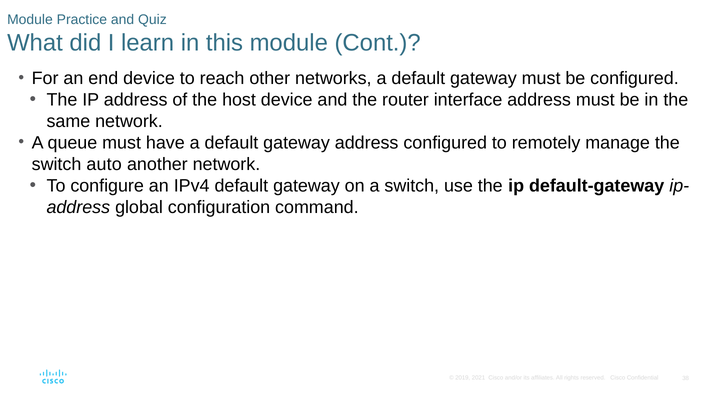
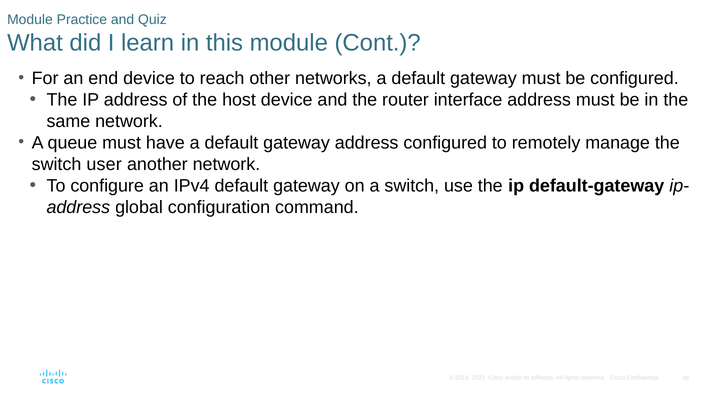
auto: auto -> user
